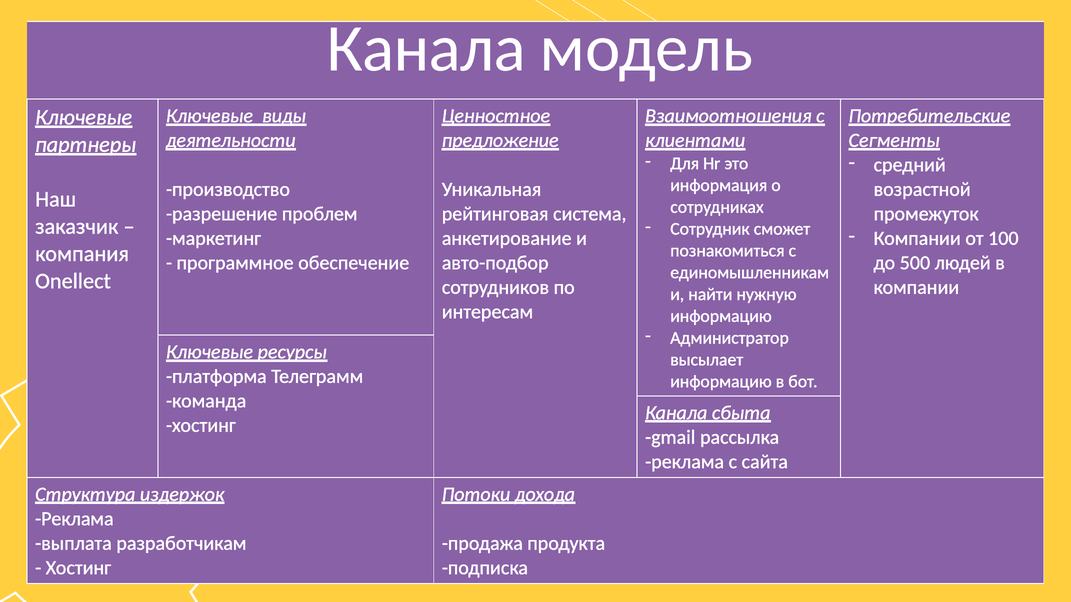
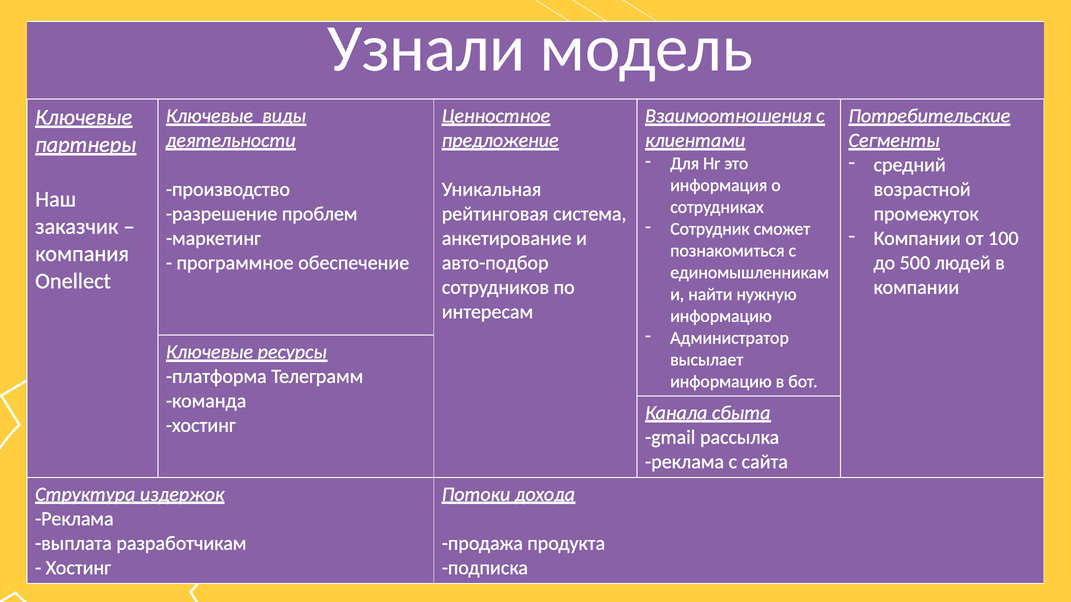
Канала at (426, 49): Канала -> Узнали
